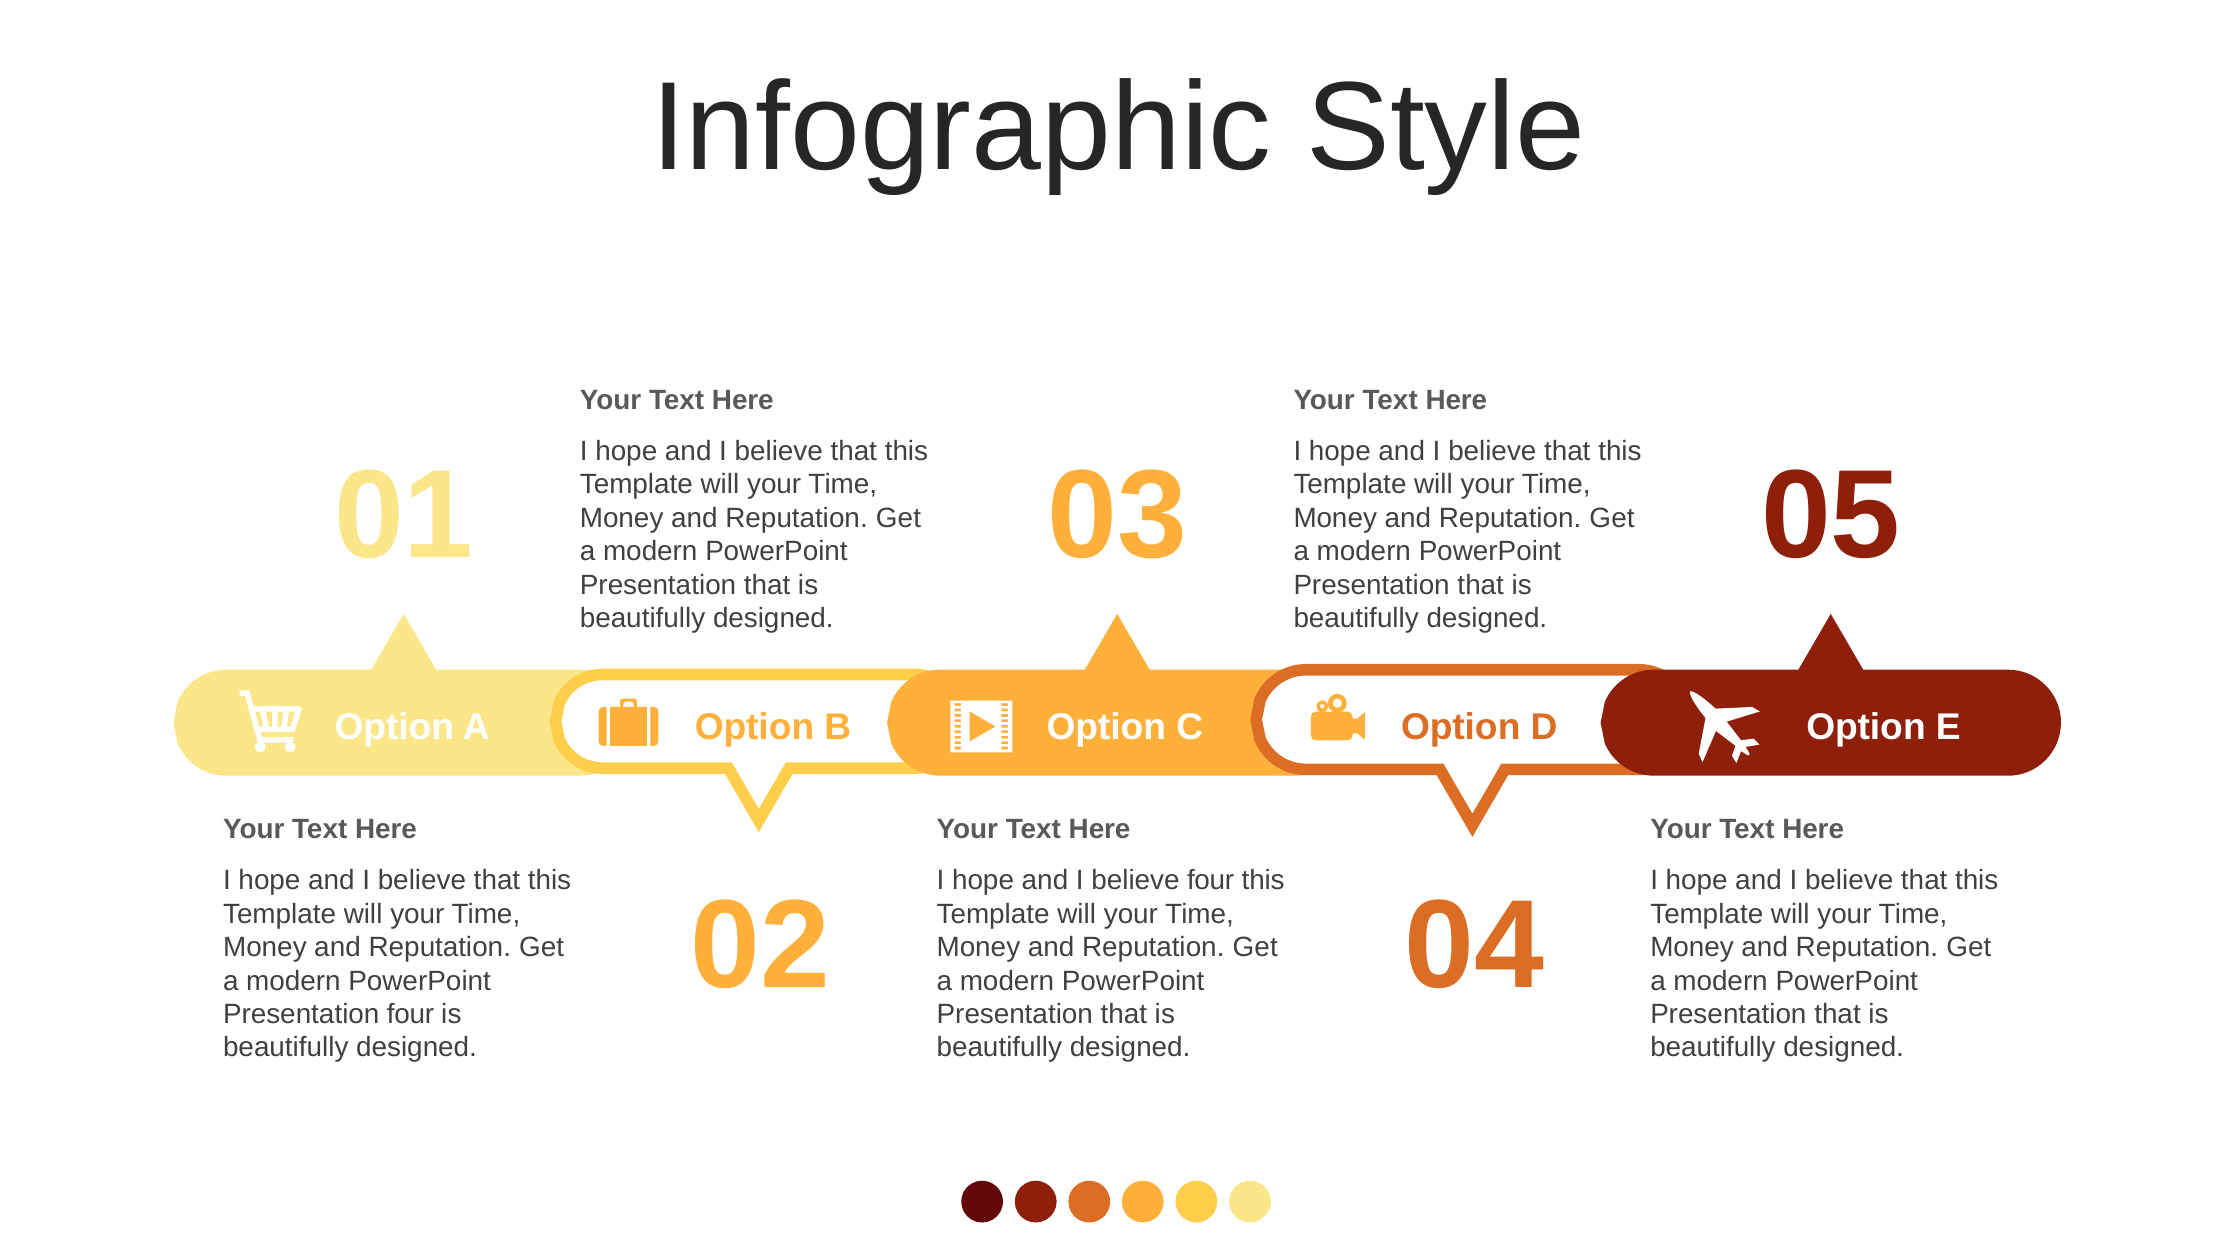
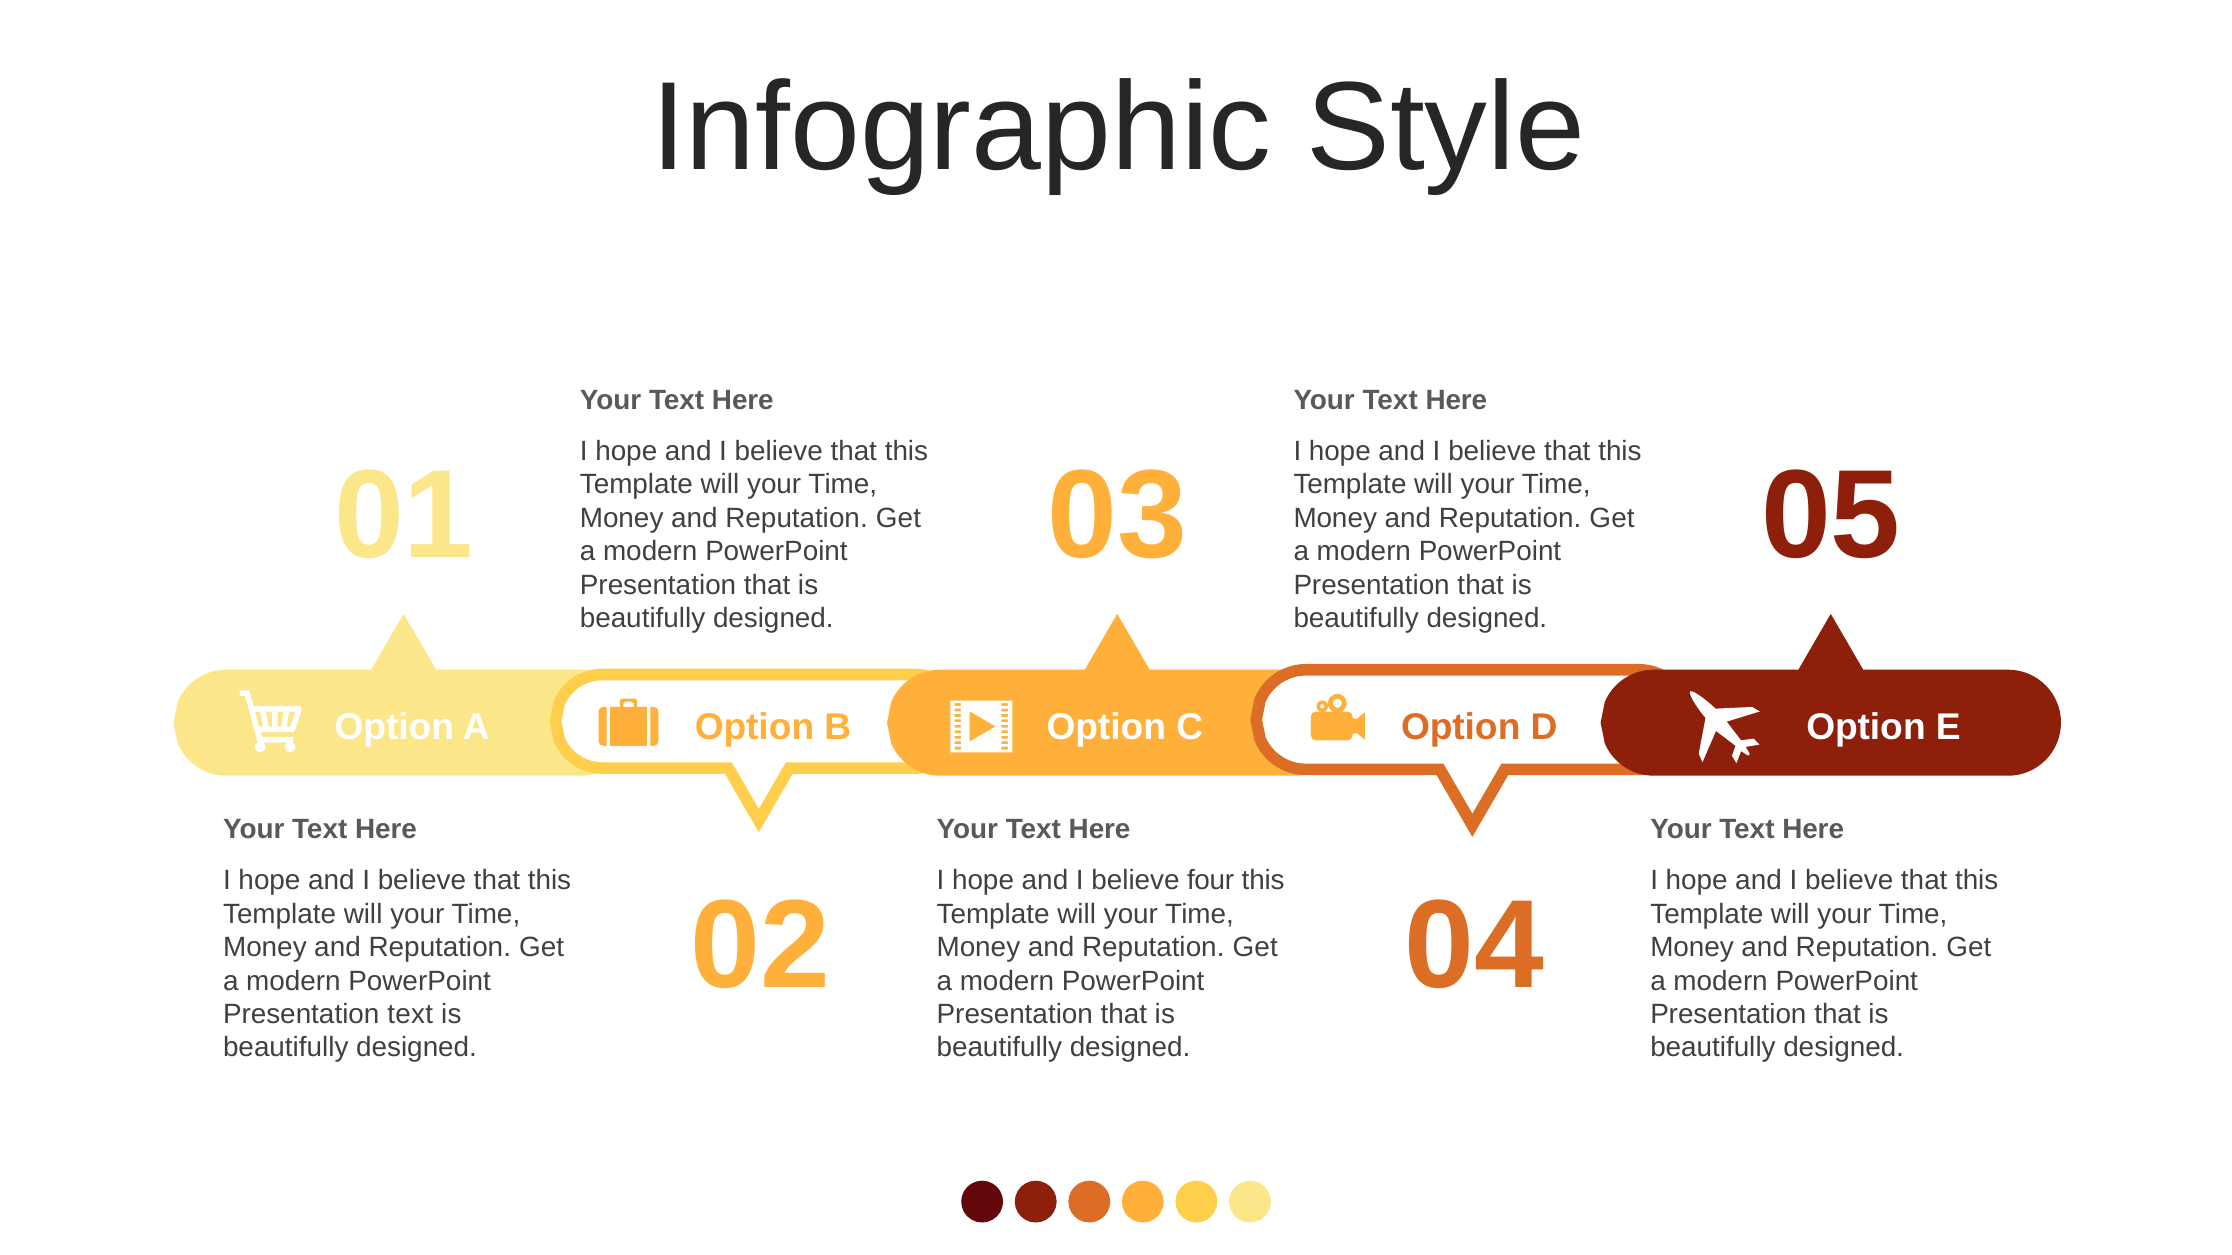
Presentation four: four -> text
